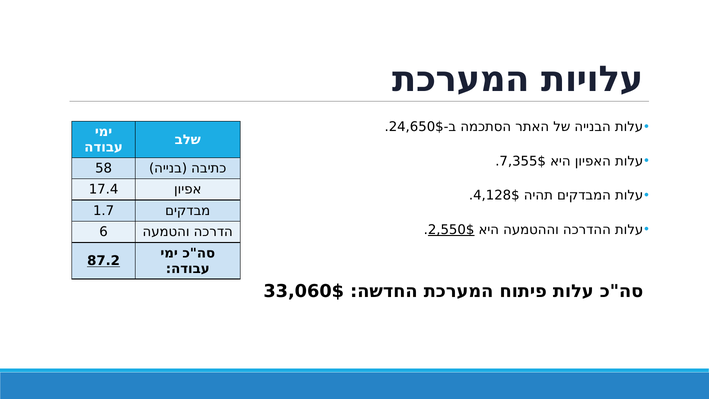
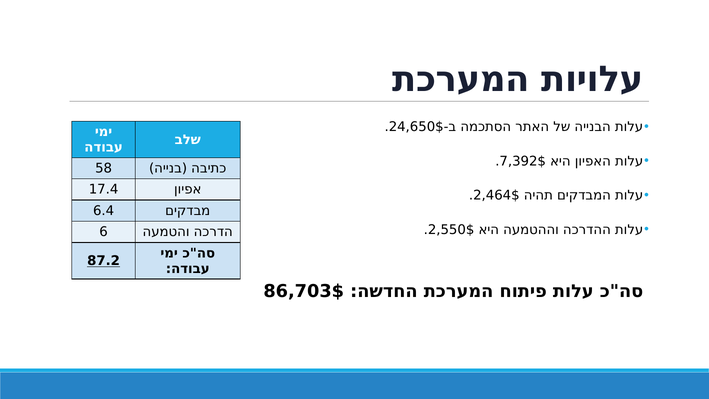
7,355$: 7,355$ -> 7,392$
4,128$: 4,128$ -> 2,464$
1.7: 1.7 -> 6.4
2,550$ underline: present -> none
33,060$: 33,060$ -> 86,703$
